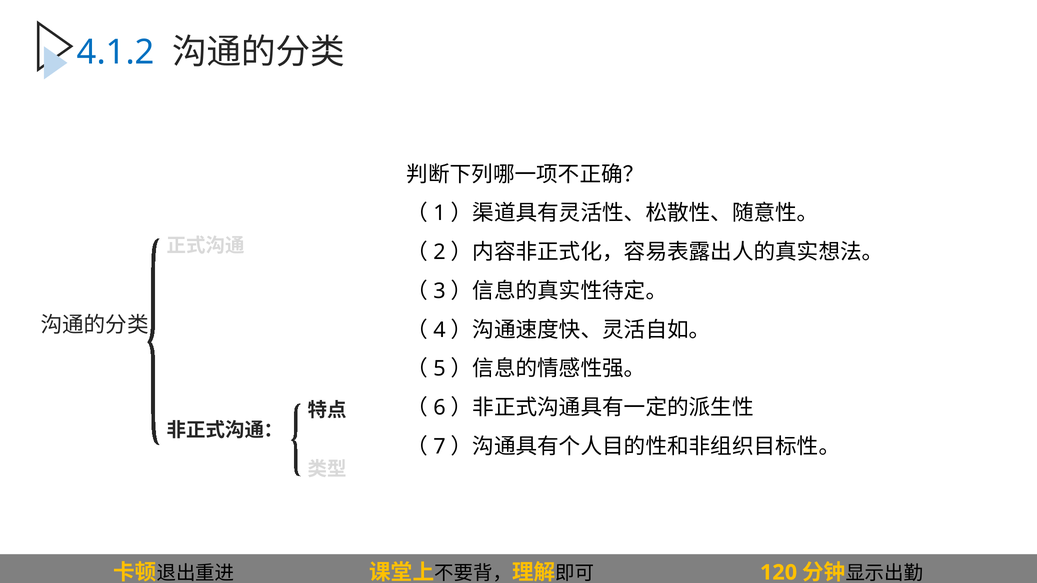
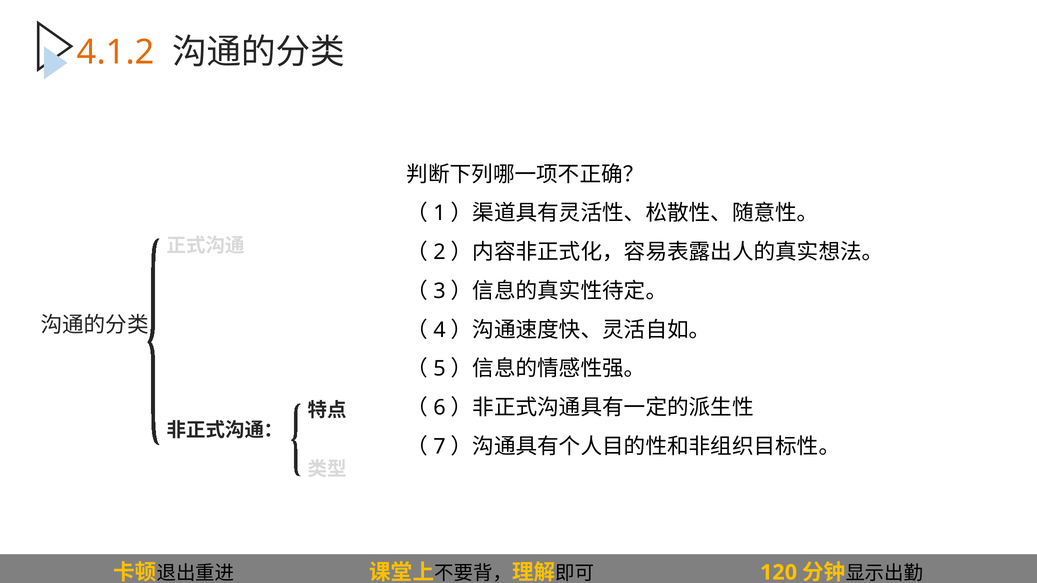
4.1.2 colour: blue -> orange
